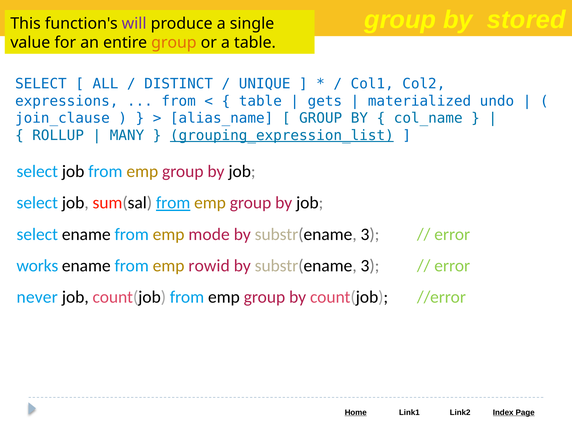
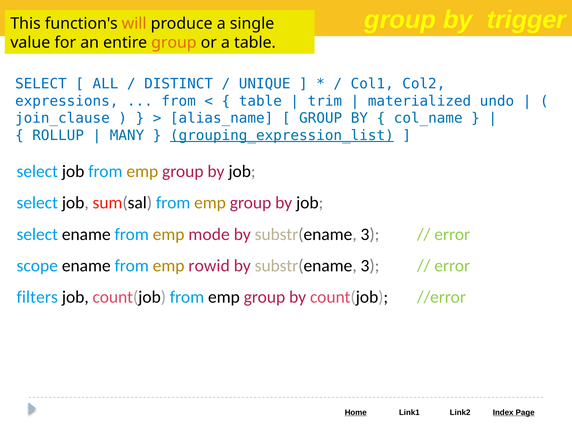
stored: stored -> trigger
will colour: purple -> orange
gets: gets -> trim
from at (173, 203) underline: present -> none
works: works -> scope
never: never -> filters
